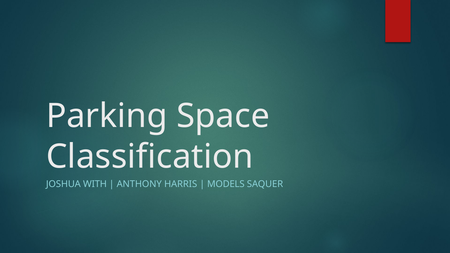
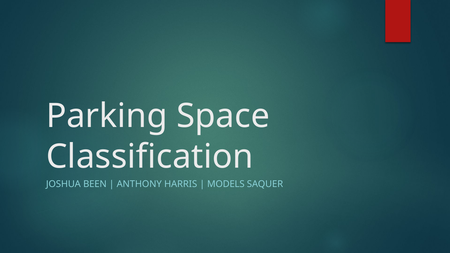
WITH: WITH -> BEEN
